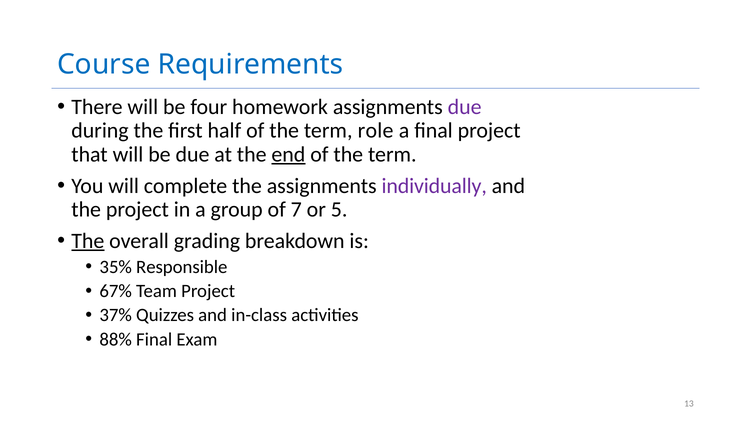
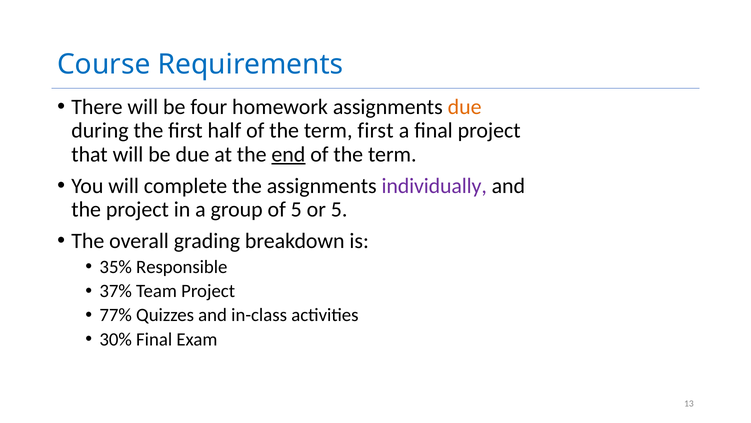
due at (465, 107) colour: purple -> orange
term role: role -> first
of 7: 7 -> 5
The at (88, 241) underline: present -> none
67%: 67% -> 37%
37%: 37% -> 77%
88%: 88% -> 30%
